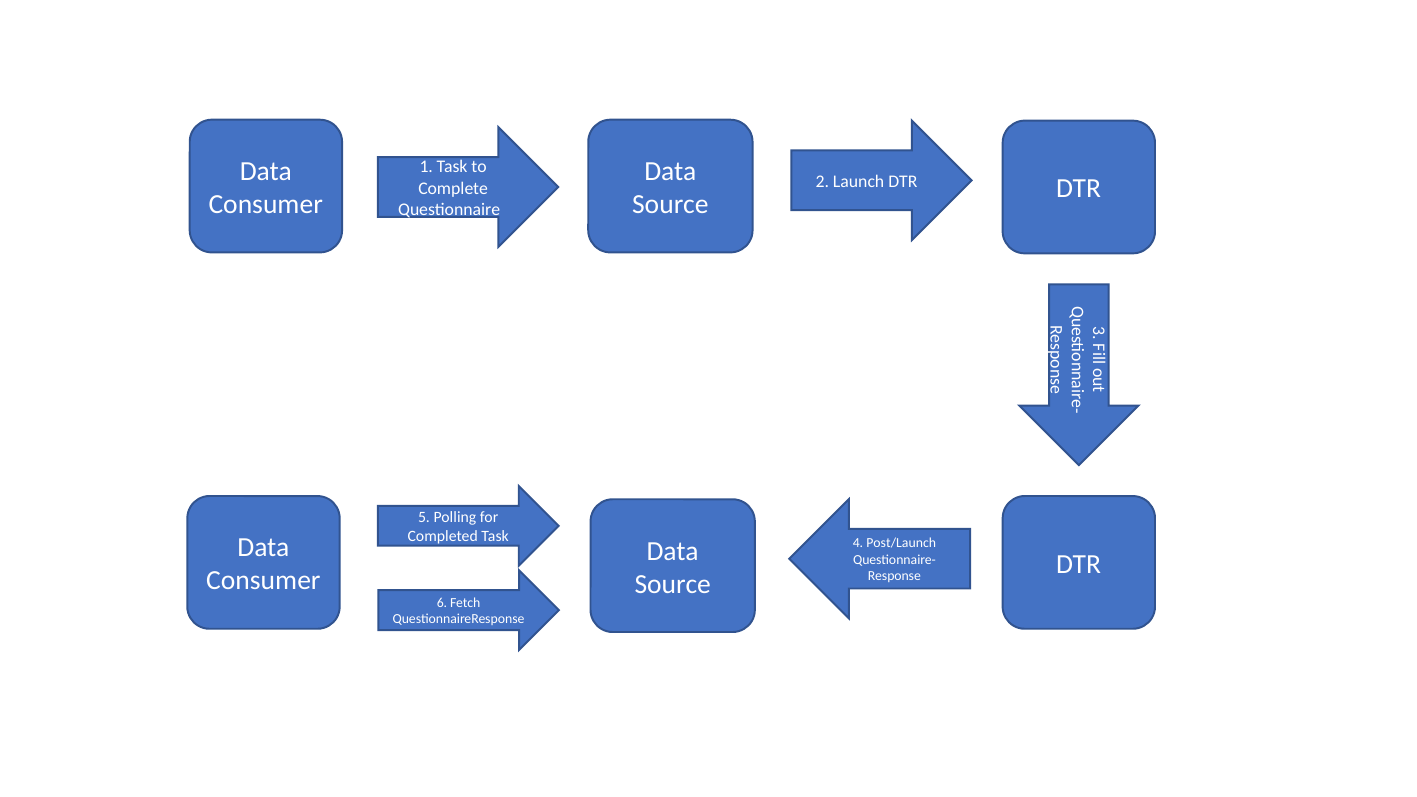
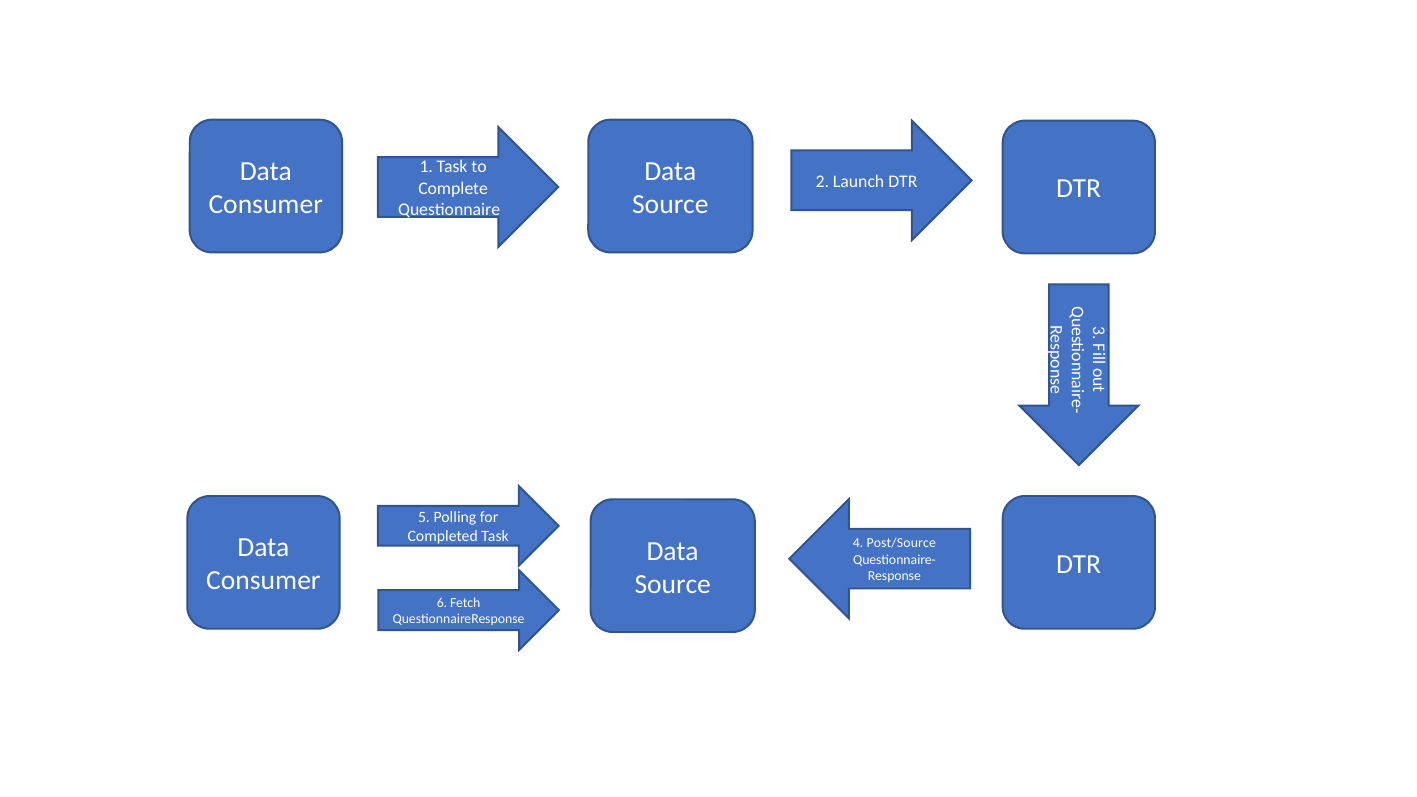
Post/Launch: Post/Launch -> Post/Source
